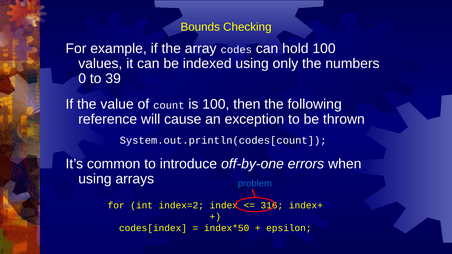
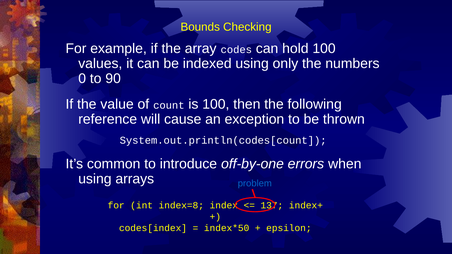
39: 39 -> 90
index=2: index=2 -> index=8
316: 316 -> 137
